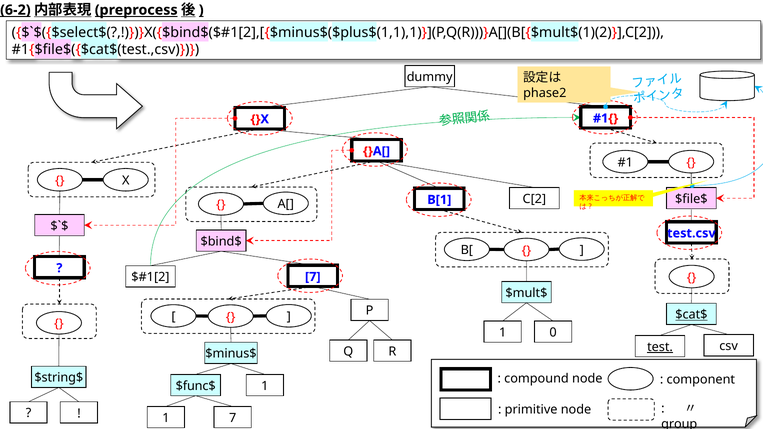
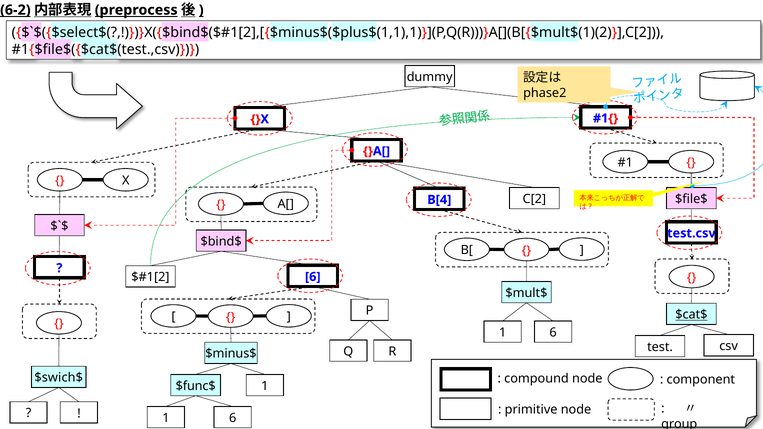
B[1: B[1 -> B[4
7 at (313, 277): 7 -> 6
0 at (553, 333): 0 -> 6
test underline: present -> none
$string$: $string$ -> $swich$
7 at (233, 418): 7 -> 6
